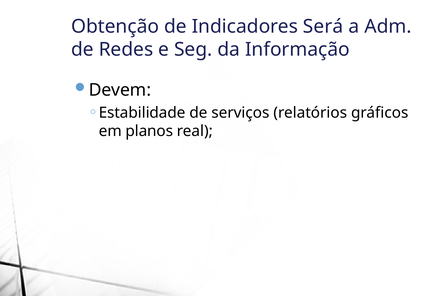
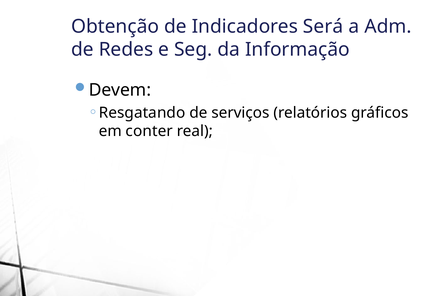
Estabilidade: Estabilidade -> Resgatando
planos: planos -> conter
